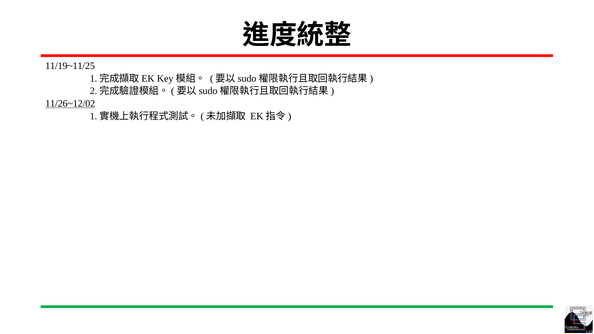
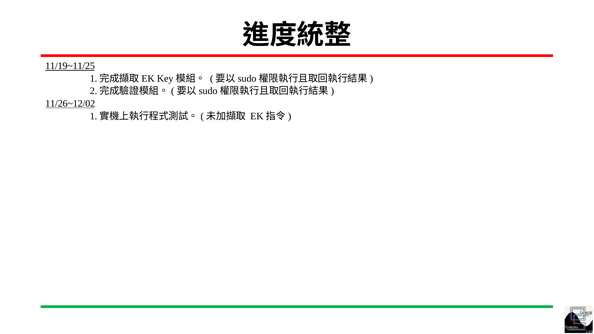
11/19~11/25 underline: none -> present
